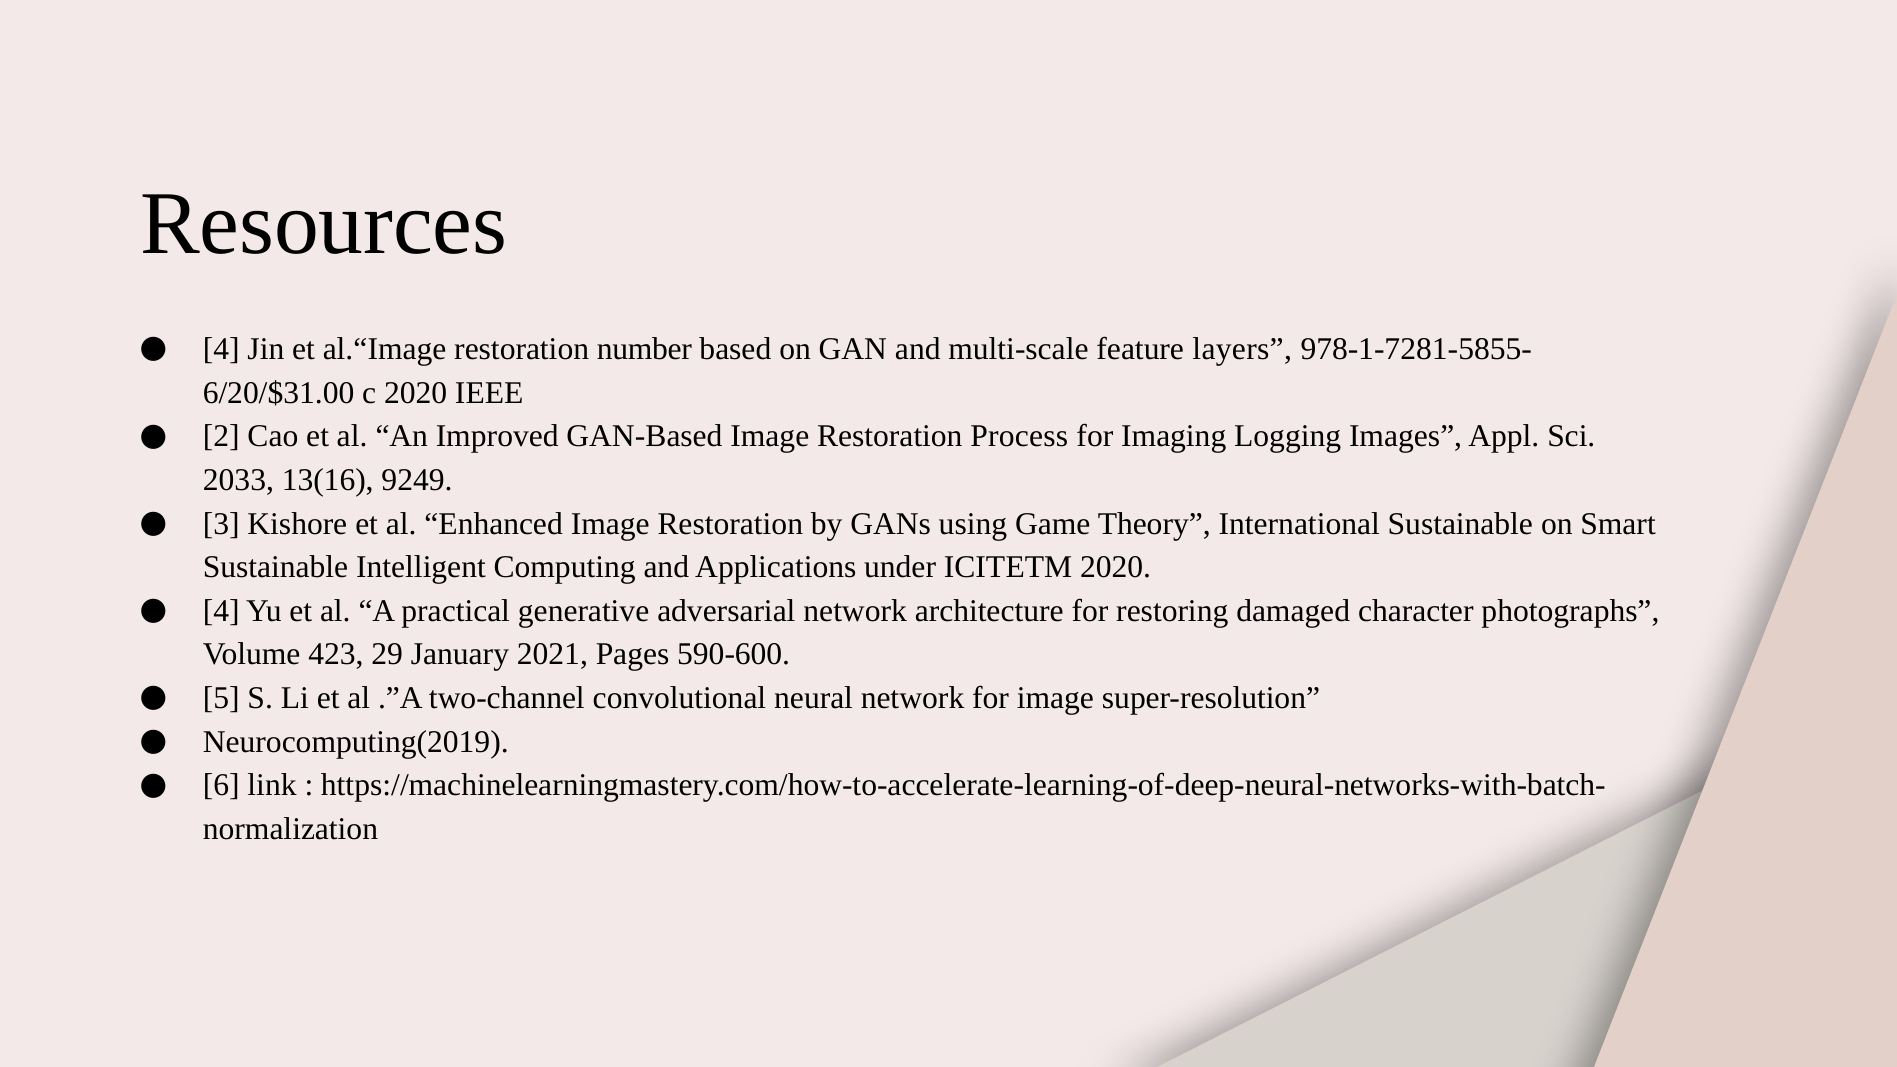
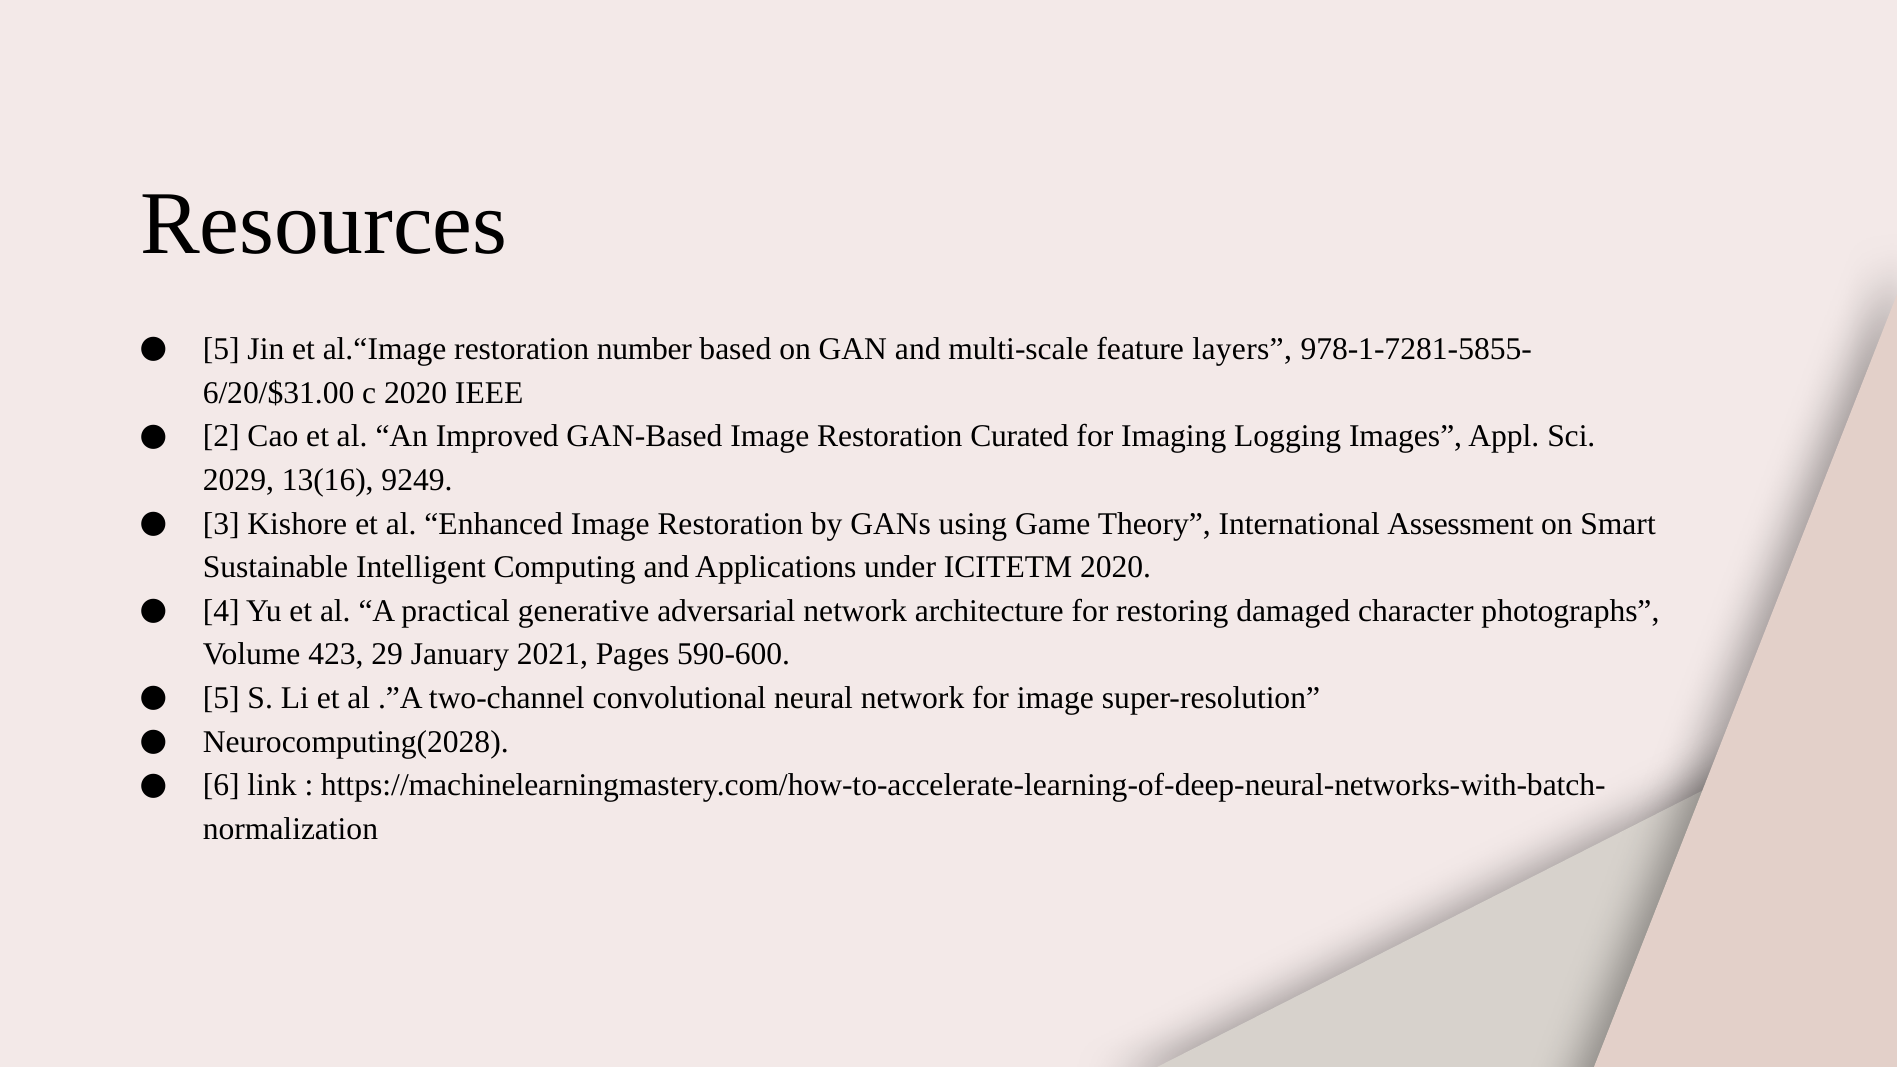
4 at (221, 349): 4 -> 5
Process: Process -> Curated
2033: 2033 -> 2029
International Sustainable: Sustainable -> Assessment
Neurocomputing(2019: Neurocomputing(2019 -> Neurocomputing(2028
